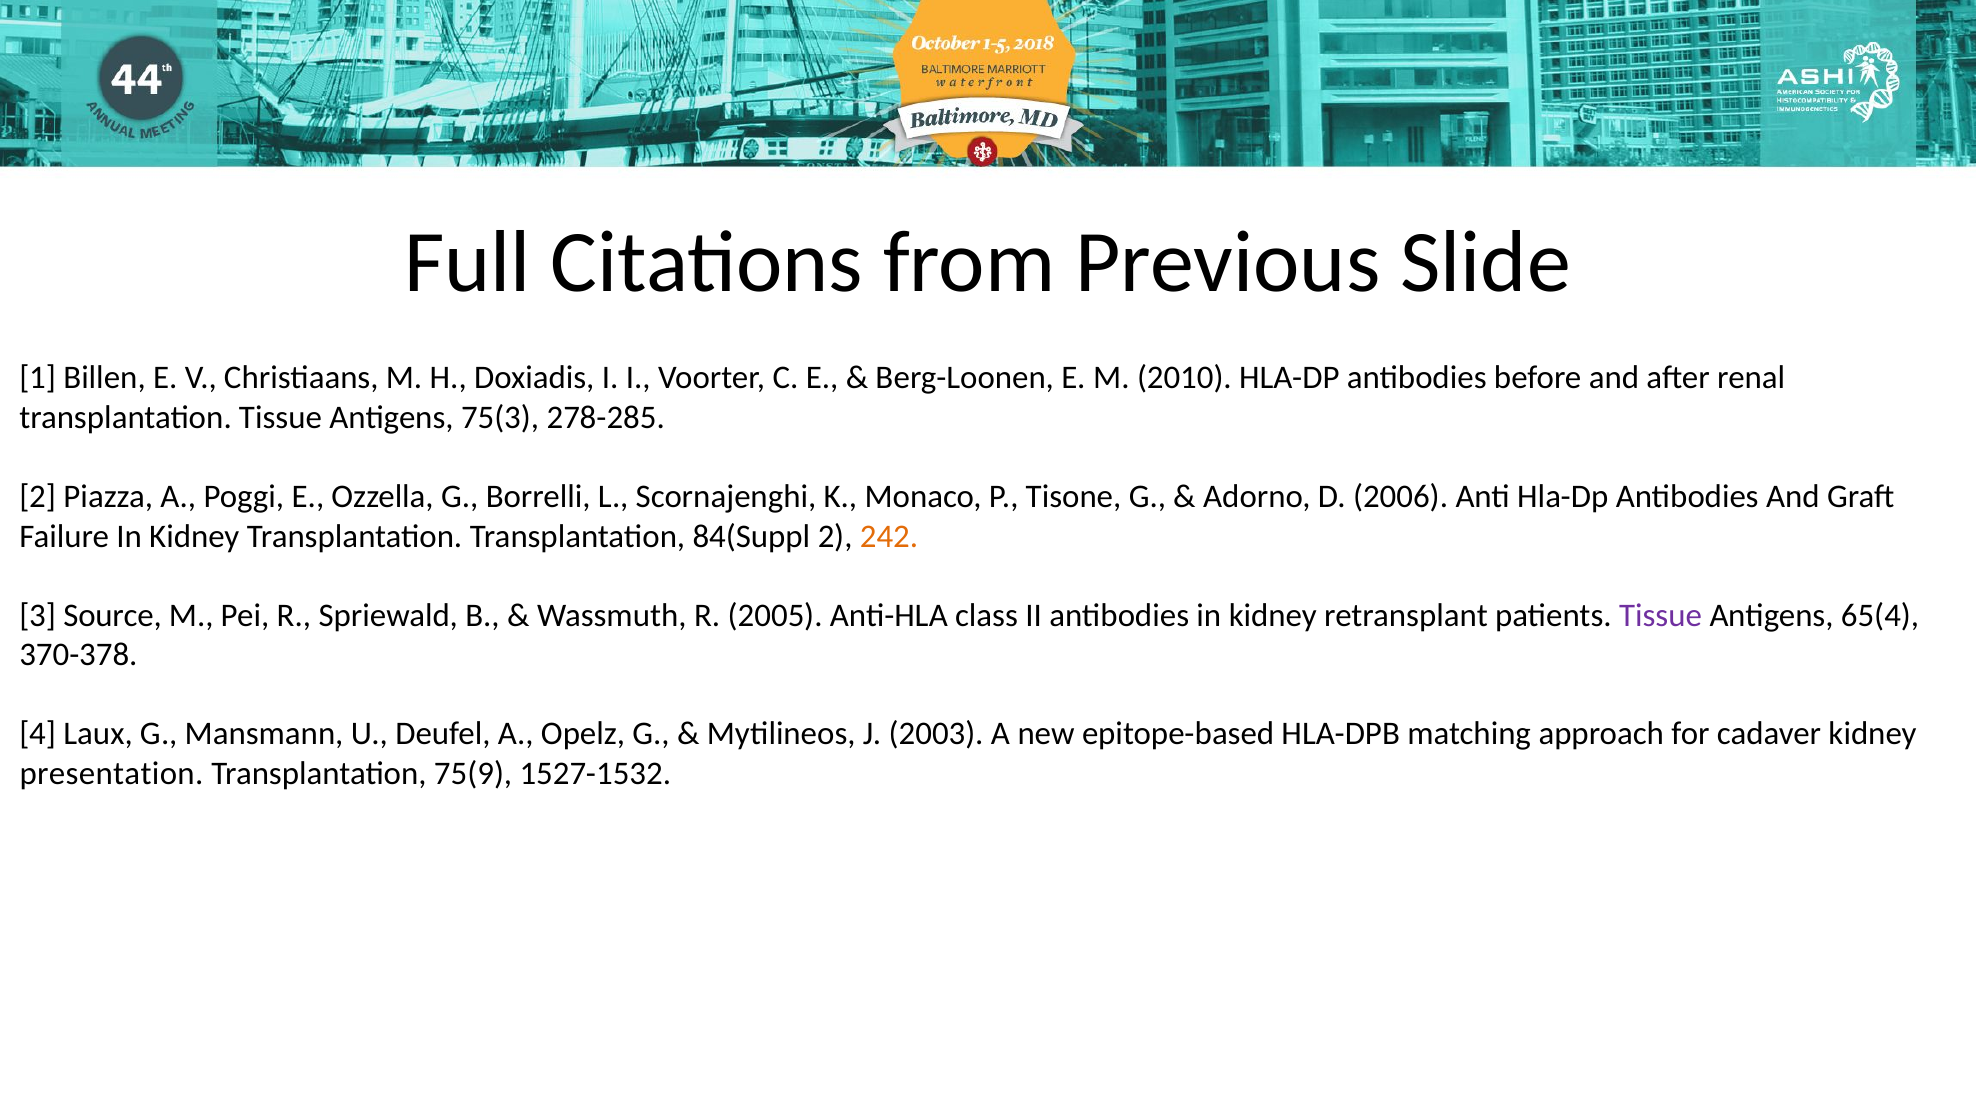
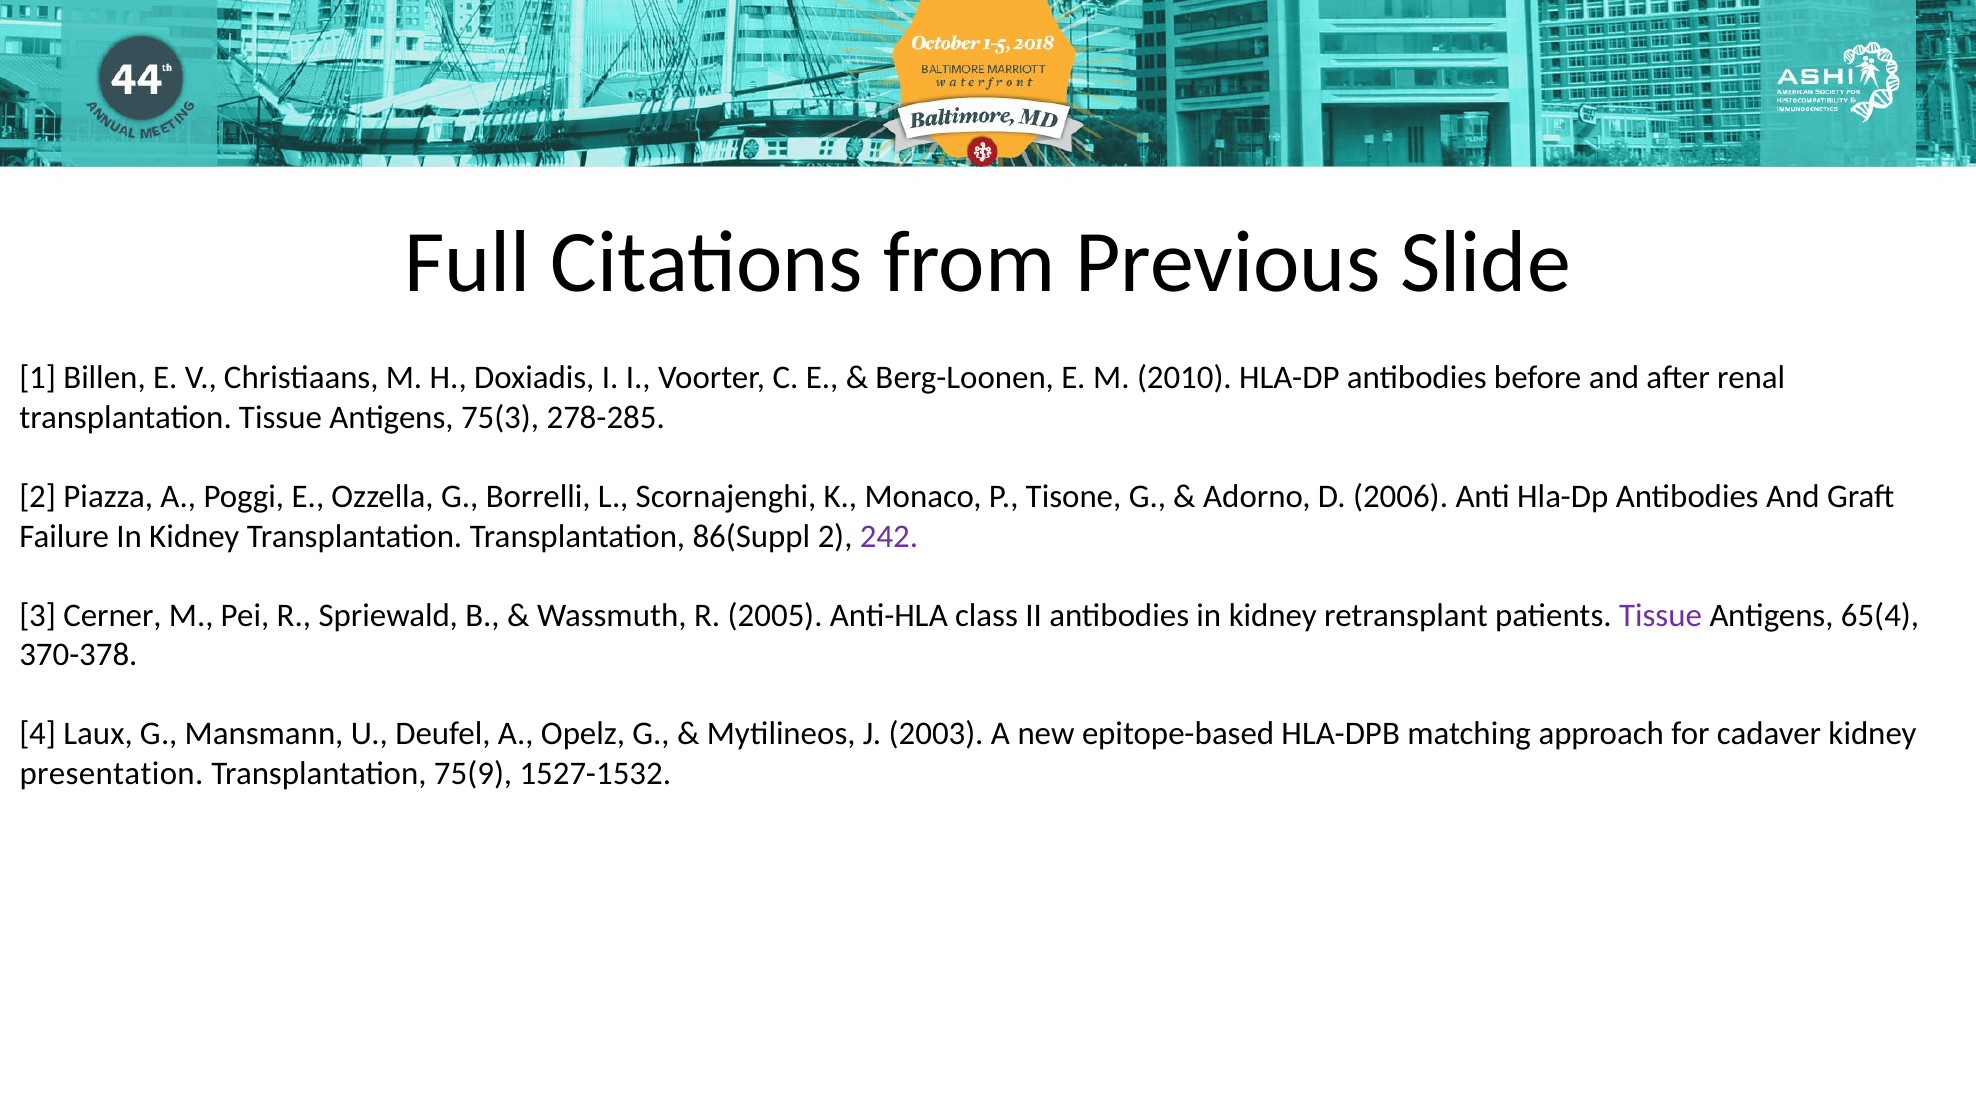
84(Suppl: 84(Suppl -> 86(Suppl
242 colour: orange -> purple
Source: Source -> Cerner
